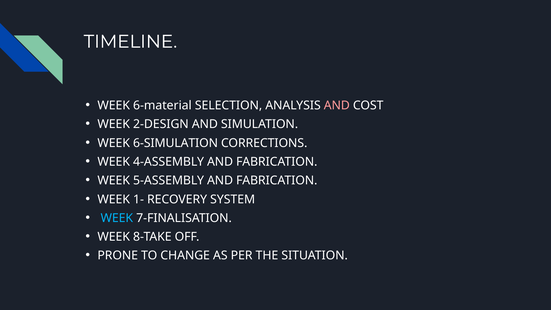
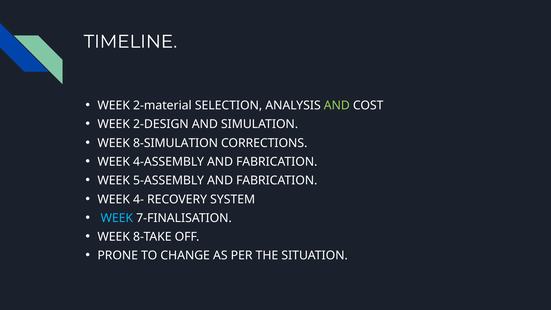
6-material: 6-material -> 2-material
AND at (337, 105) colour: pink -> light green
6-SIMULATION: 6-SIMULATION -> 8-SIMULATION
1-: 1- -> 4-
